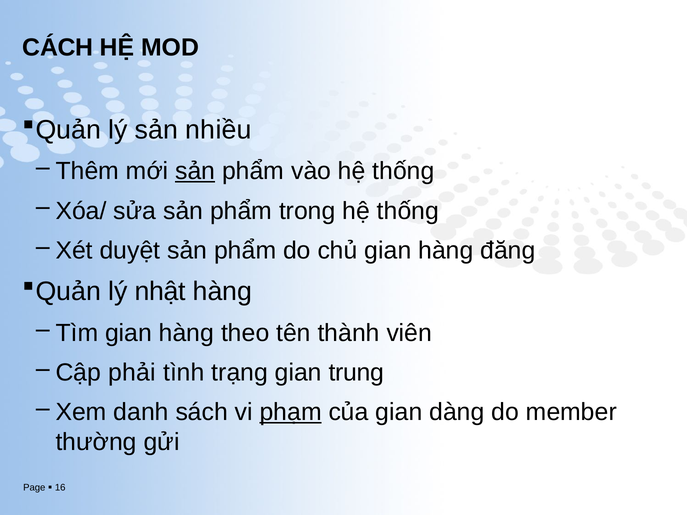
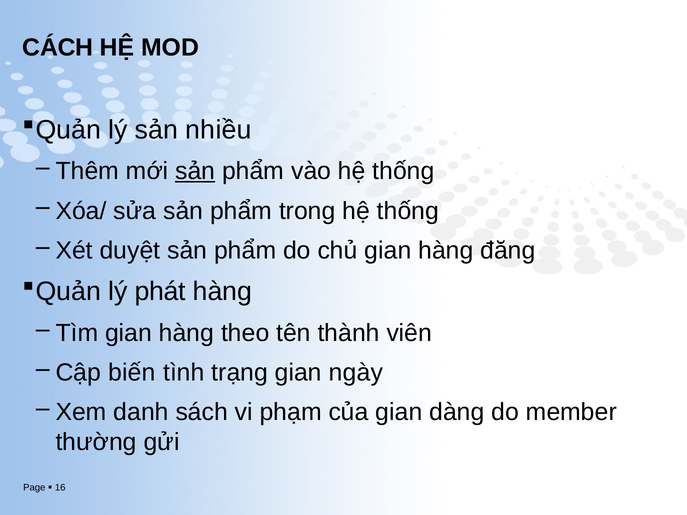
nhật: nhật -> phát
phải: phải -> biến
trung: trung -> ngày
phạm underline: present -> none
